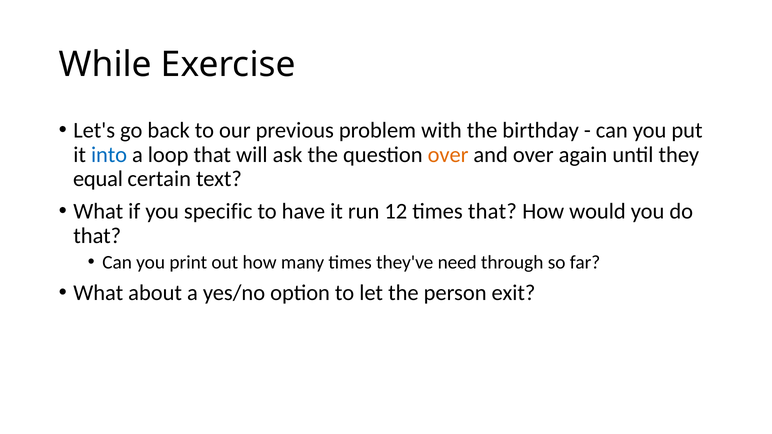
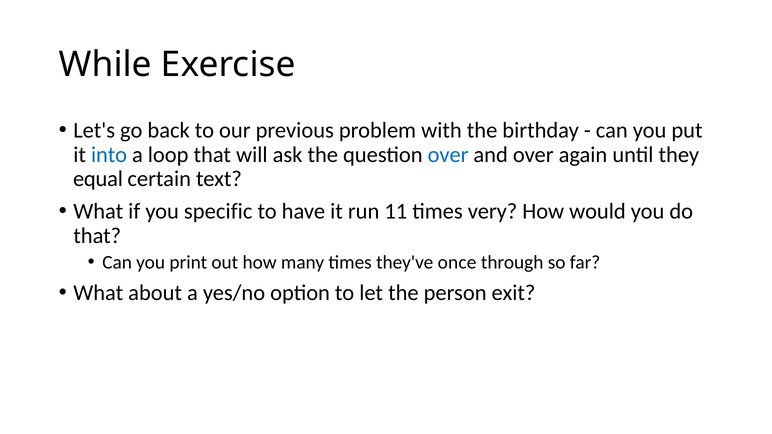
over at (448, 155) colour: orange -> blue
12: 12 -> 11
times that: that -> very
need: need -> once
